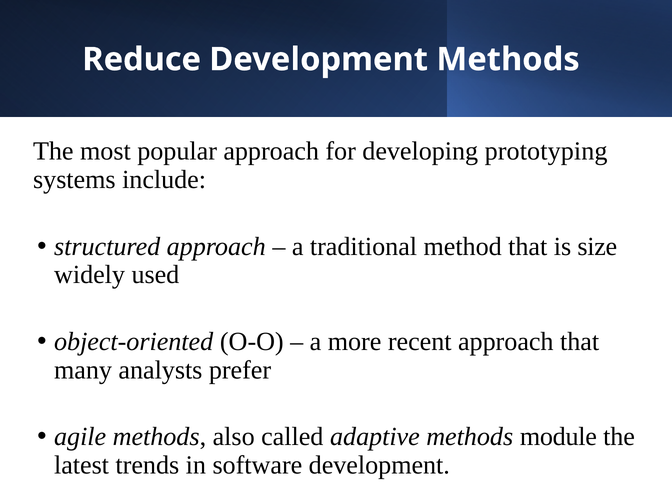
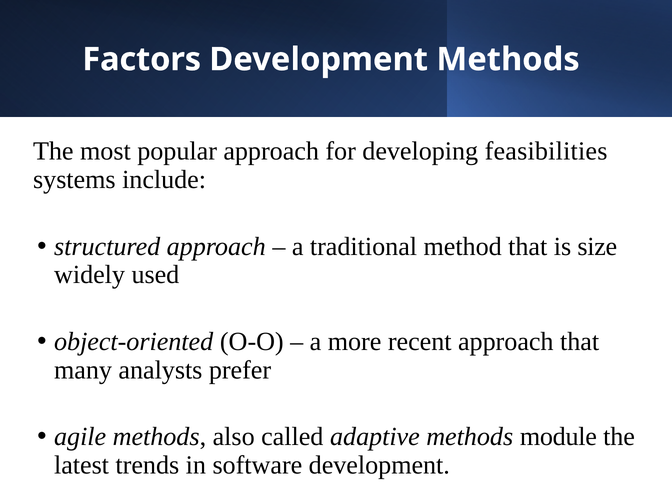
Reduce: Reduce -> Factors
prototyping: prototyping -> feasibilities
